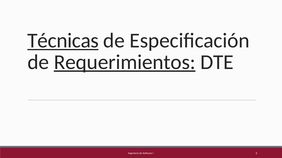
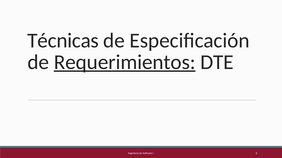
Técnicas underline: present -> none
